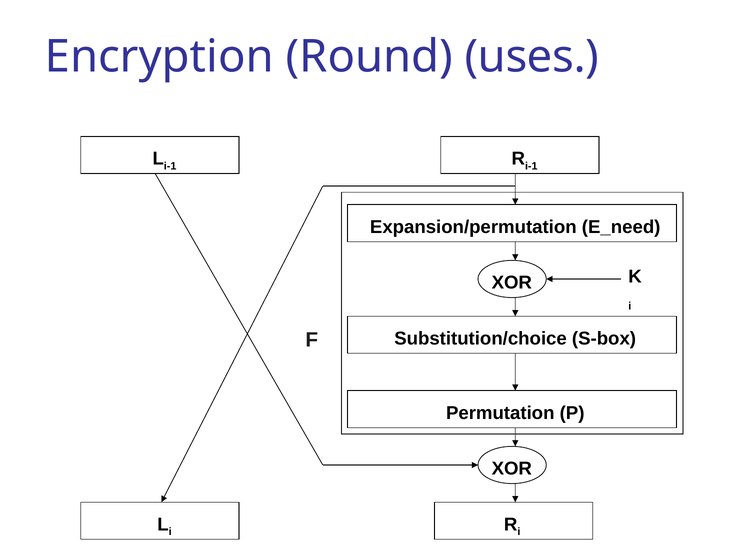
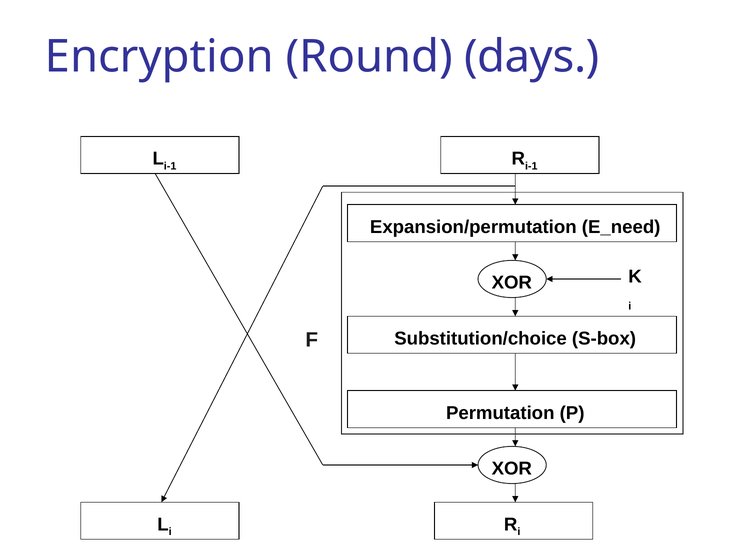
uses: uses -> days
